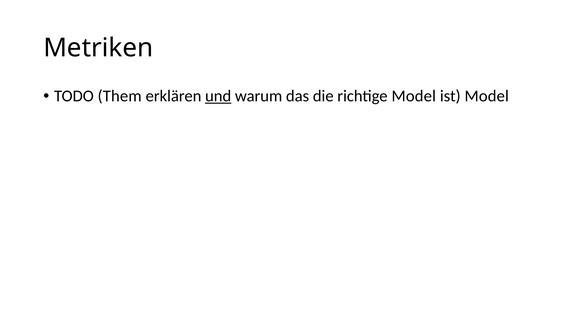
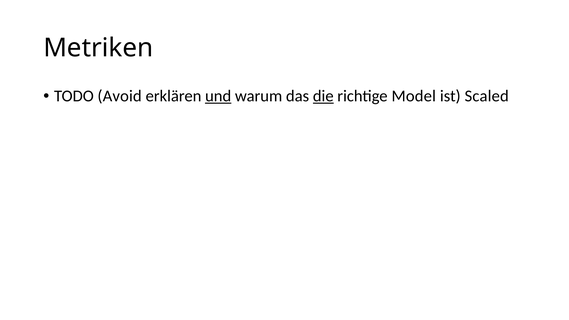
Them: Them -> Avoid
die underline: none -> present
ist Model: Model -> Scaled
